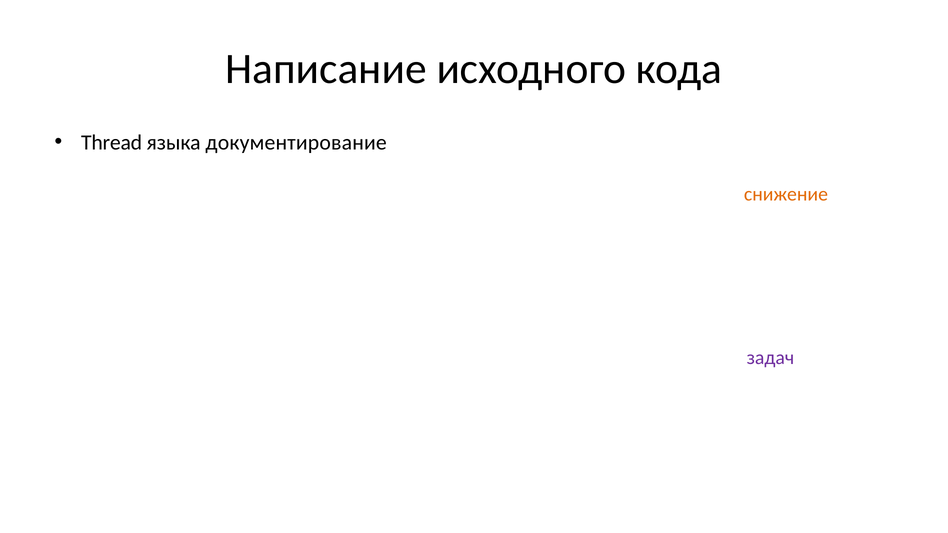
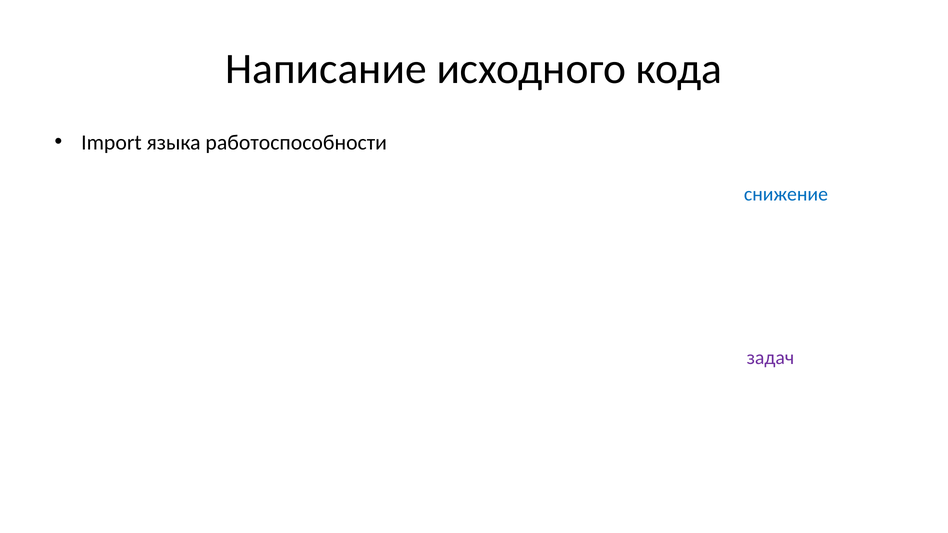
Thread: Thread -> Import
документирование: документирование -> работоспособности
снижение colour: orange -> blue
